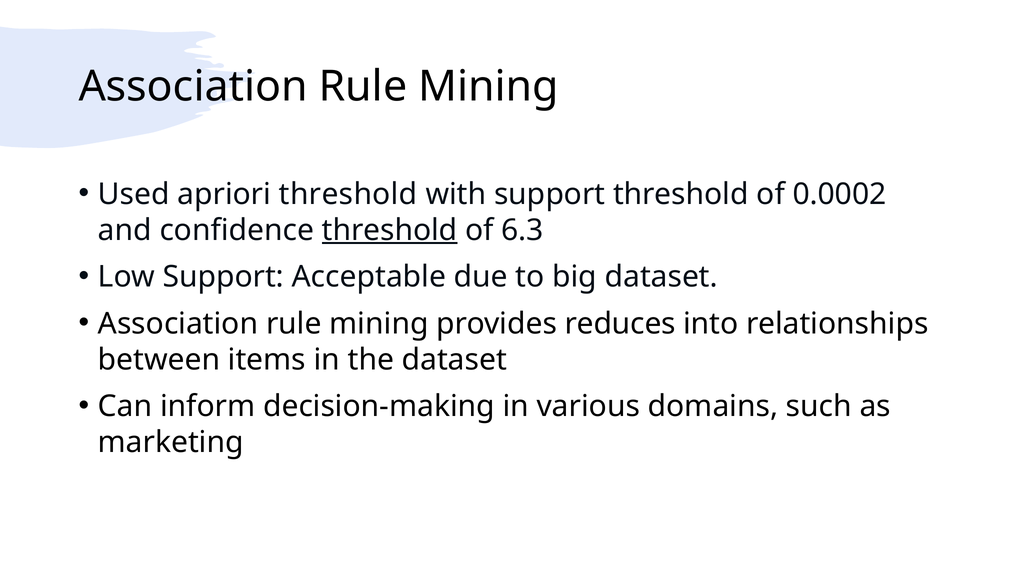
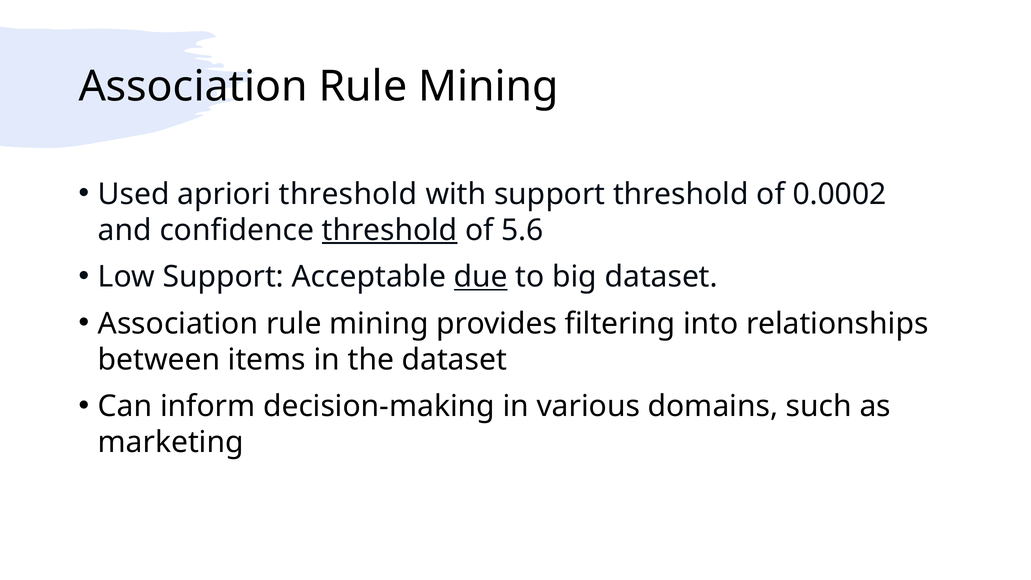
6.3: 6.3 -> 5.6
due underline: none -> present
reduces: reduces -> filtering
